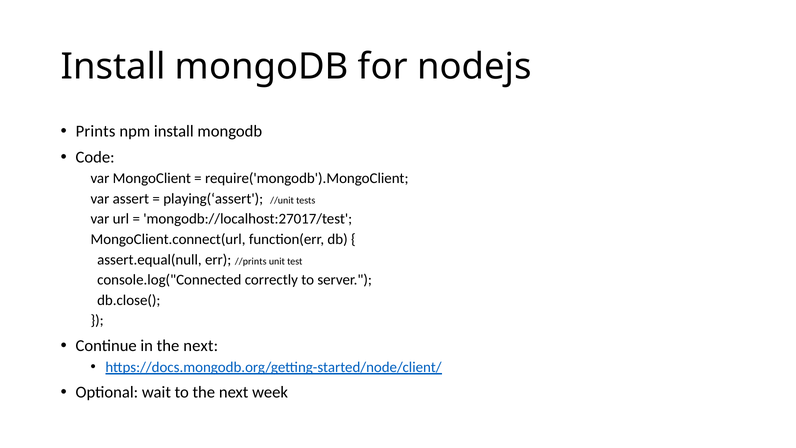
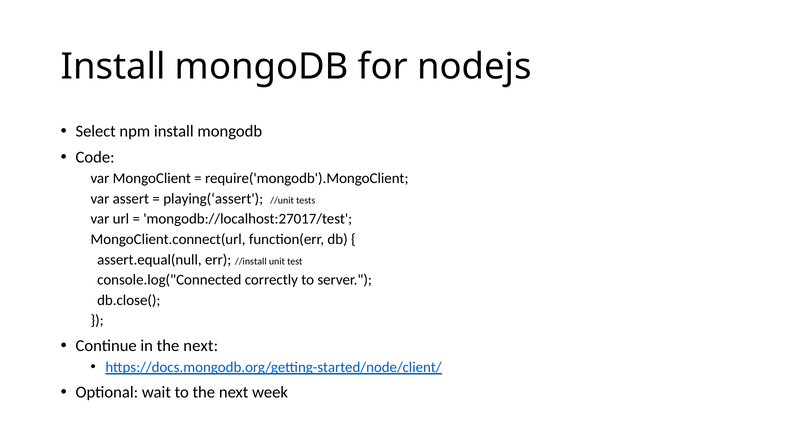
Prints: Prints -> Select
//prints: //prints -> //install
